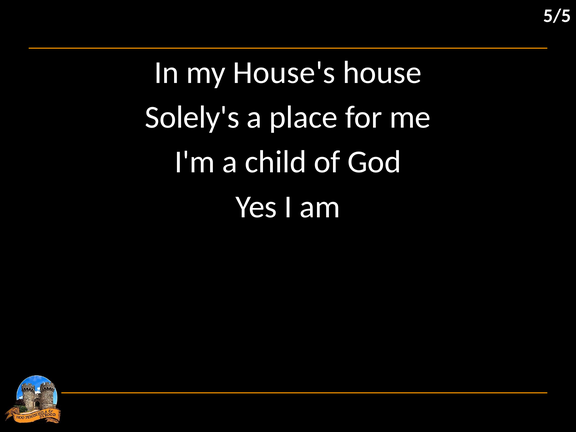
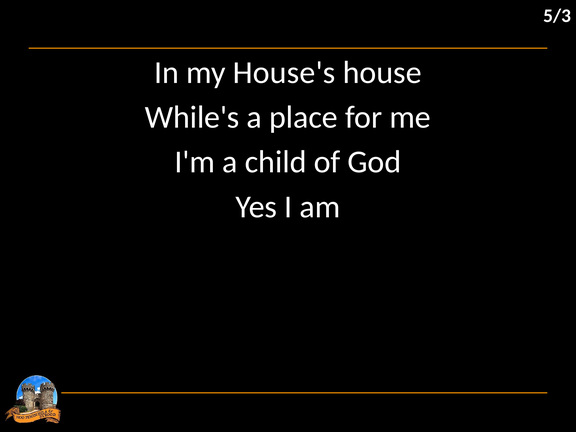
5/5: 5/5 -> 5/3
Solely's: Solely's -> While's
